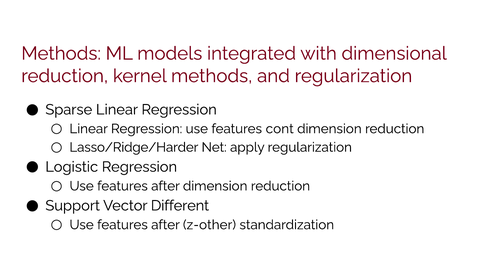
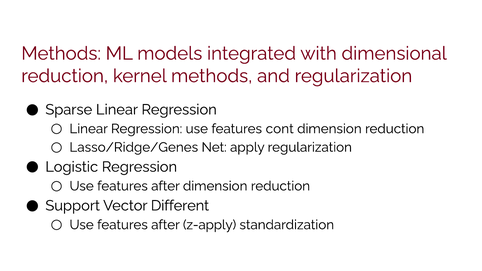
Lasso/Ridge/Harder: Lasso/Ridge/Harder -> Lasso/Ridge/Genes
z-other: z-other -> z-apply
